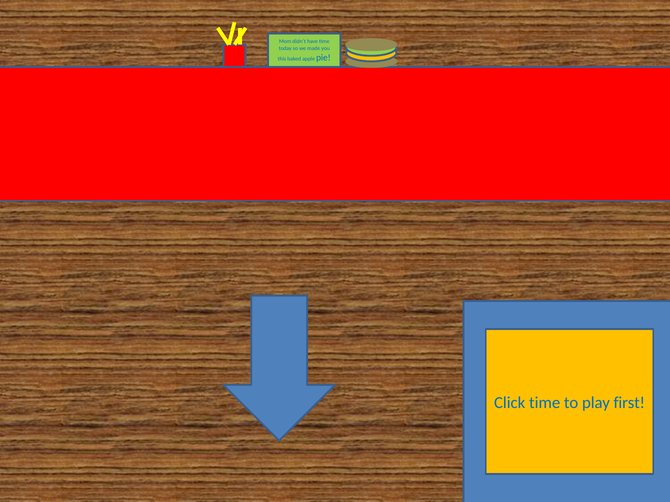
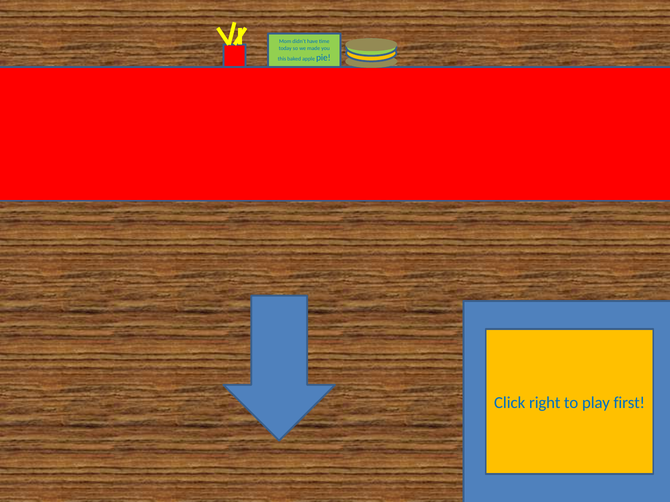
Click time: time -> right
